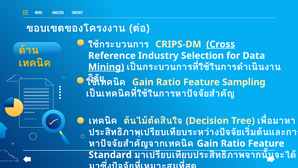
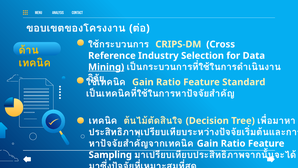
Cross underline: present -> none
Sampling: Sampling -> Standard
Standard: Standard -> Sampling
